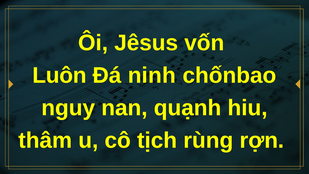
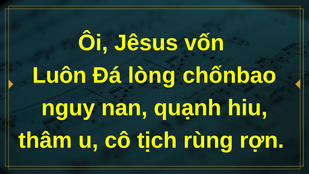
ninh: ninh -> lòng
